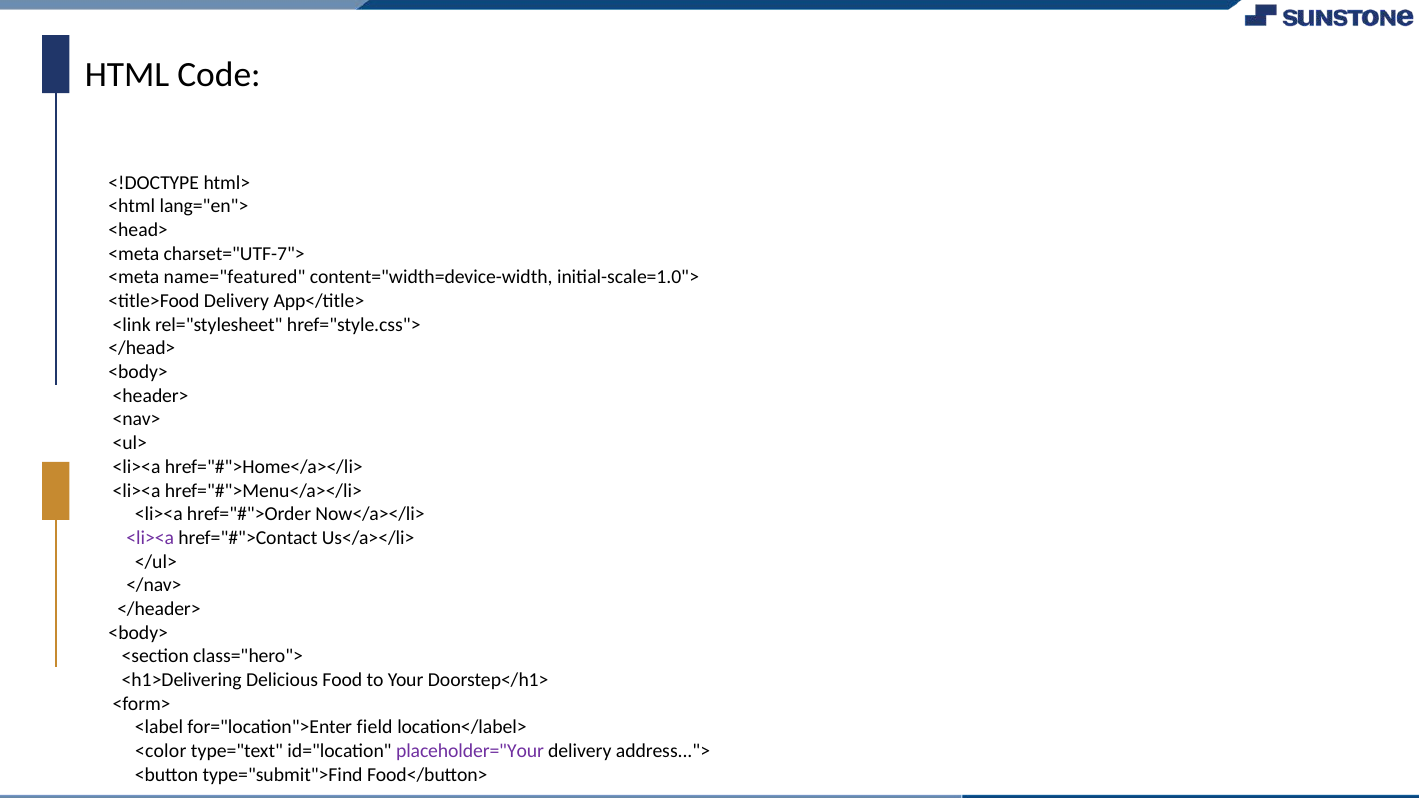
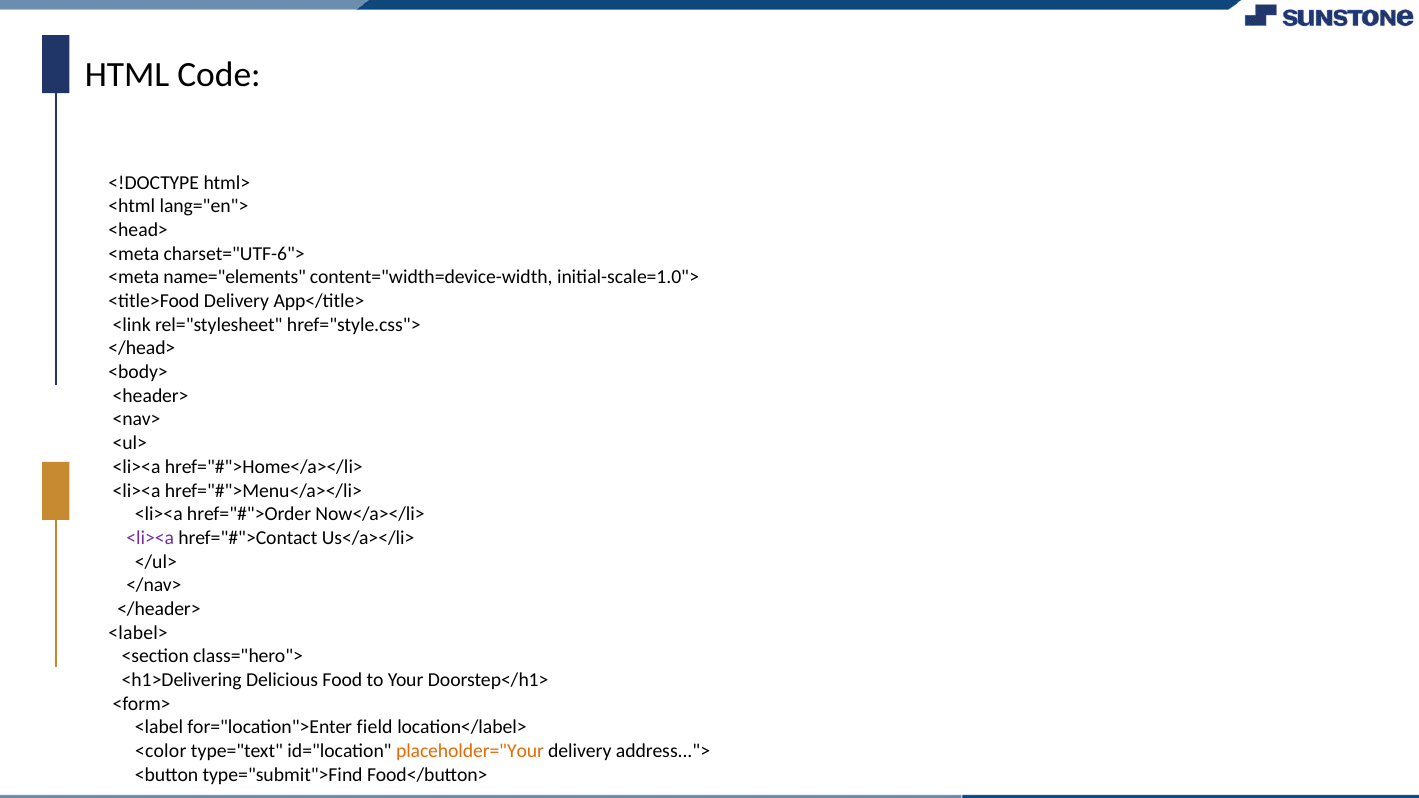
charset="UTF-7">: charset="UTF-7"> -> charset="UTF-6">
name="featured: name="featured -> name="elements
<body> at (138, 633): <body> -> <label>
placeholder="Your colour: purple -> orange
